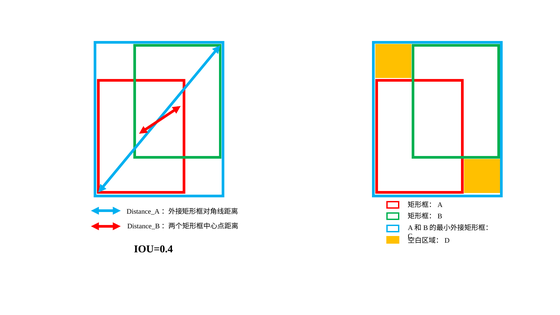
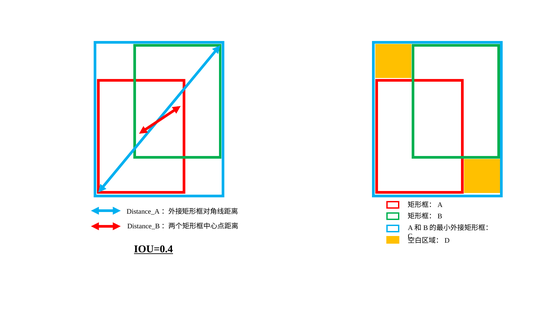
IOU=0.4 underline: none -> present
